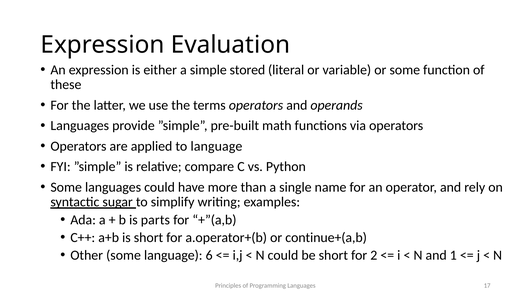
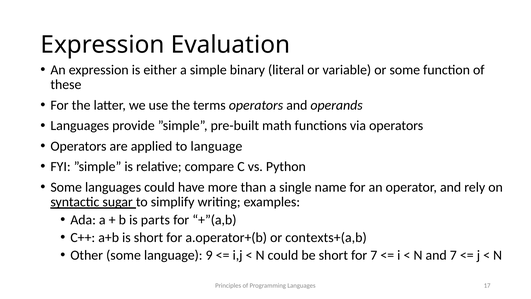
stored: stored -> binary
continue+(a,b: continue+(a,b -> contexts+(a,b
6: 6 -> 9
for 2: 2 -> 7
and 1: 1 -> 7
